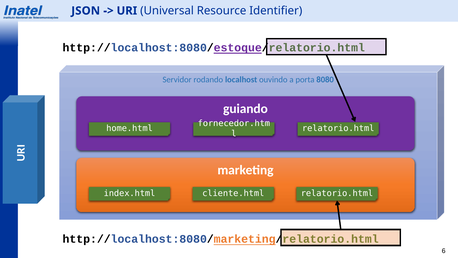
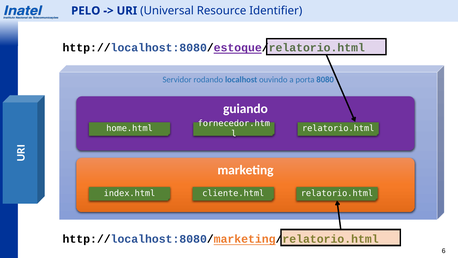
JSON: JSON -> PELO
